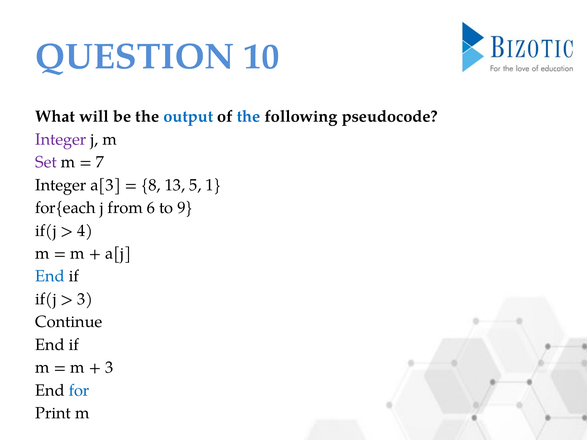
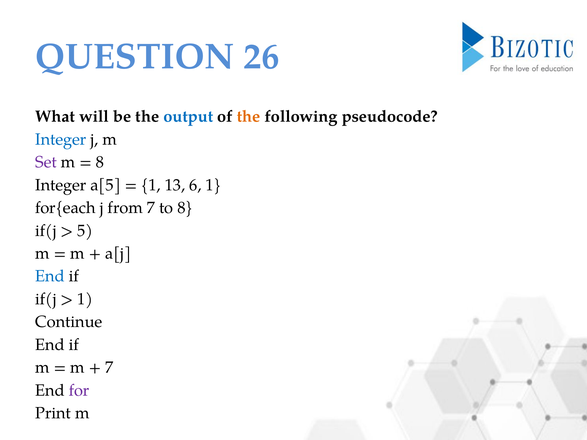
10: 10 -> 26
the at (249, 117) colour: blue -> orange
Integer at (61, 139) colour: purple -> blue
7 at (100, 162): 7 -> 8
a[3: a[3 -> a[5
8 at (151, 185): 8 -> 1
5: 5 -> 6
from 6: 6 -> 7
to 9: 9 -> 8
4: 4 -> 5
3 at (85, 299): 3 -> 1
3 at (109, 368): 3 -> 7
for colour: blue -> purple
